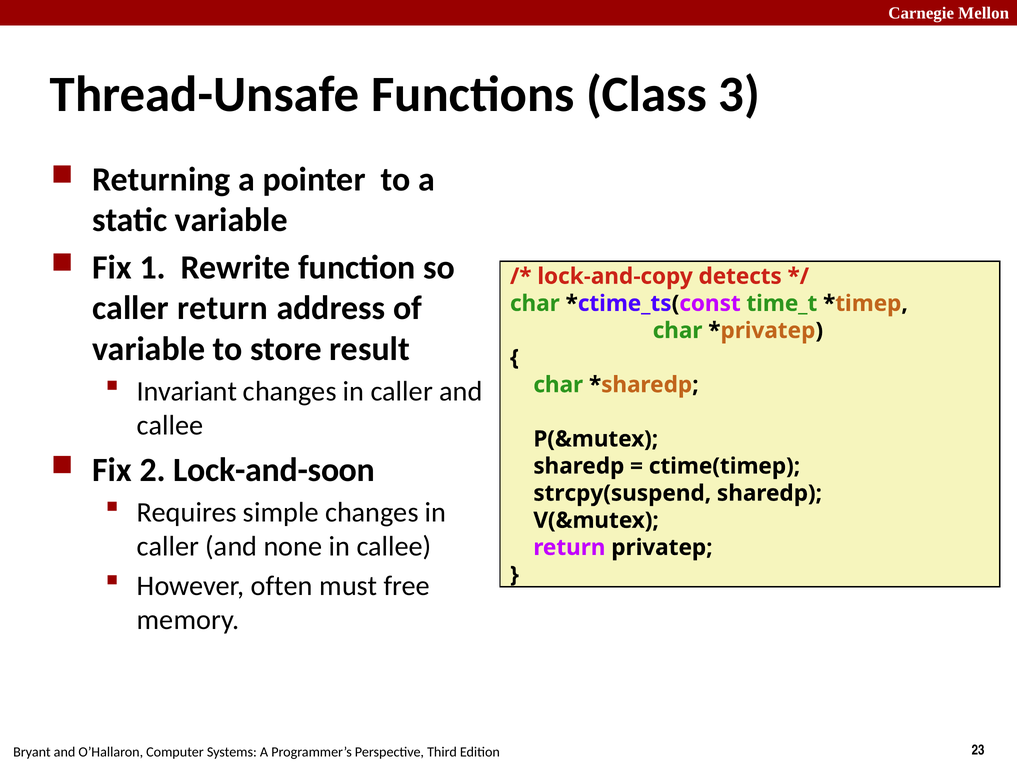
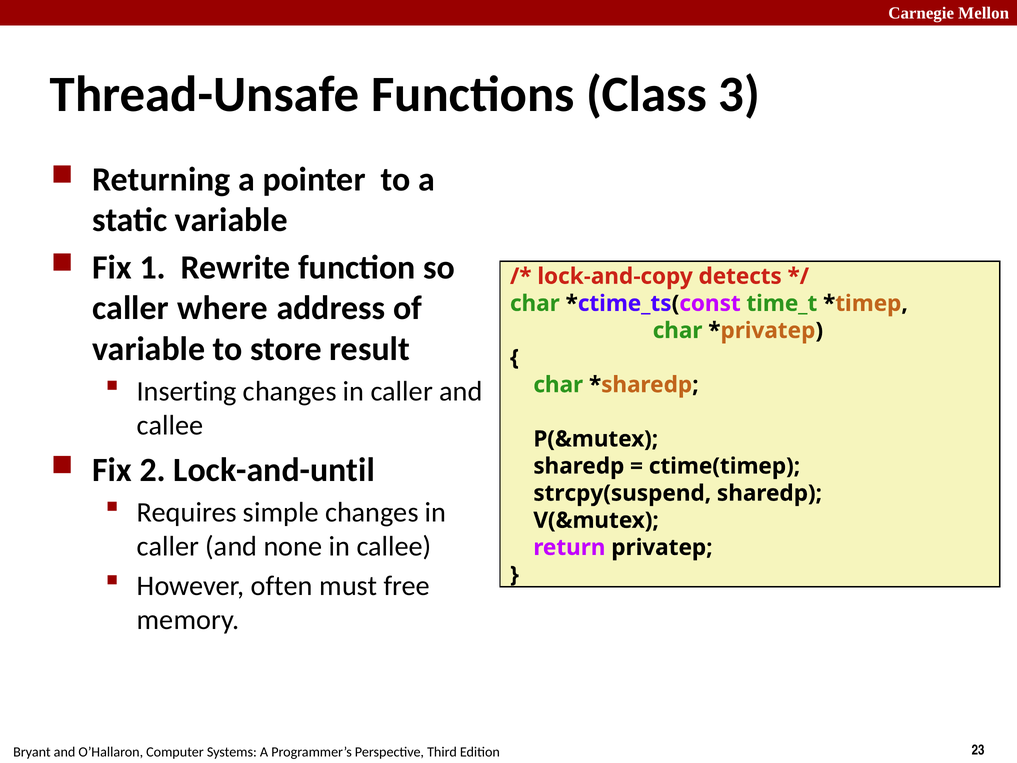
caller return: return -> where
Invariant: Invariant -> Inserting
Lock-and-soon: Lock-and-soon -> Lock-and-until
